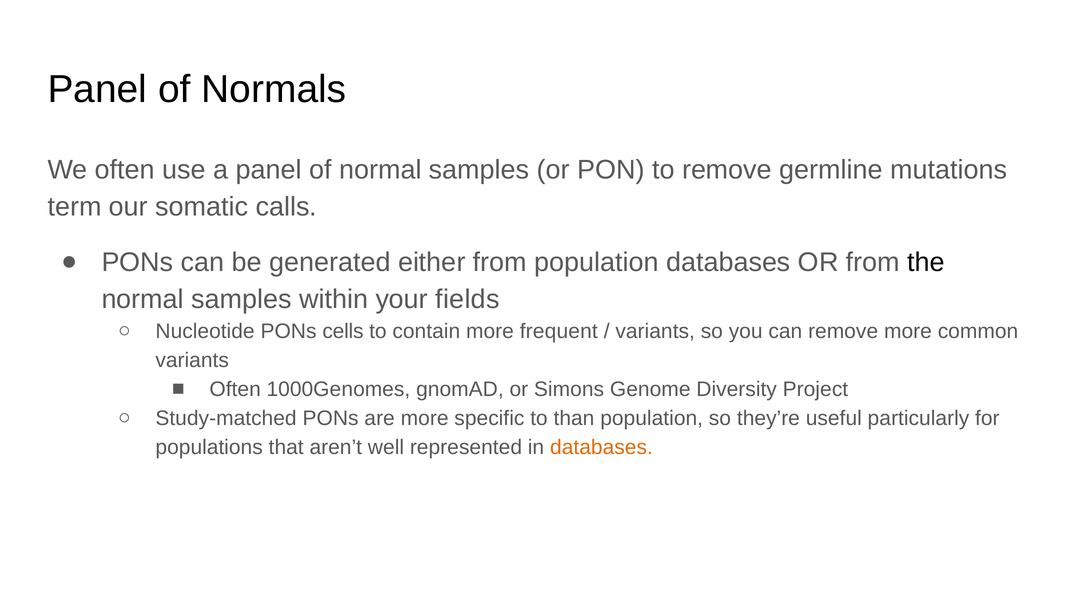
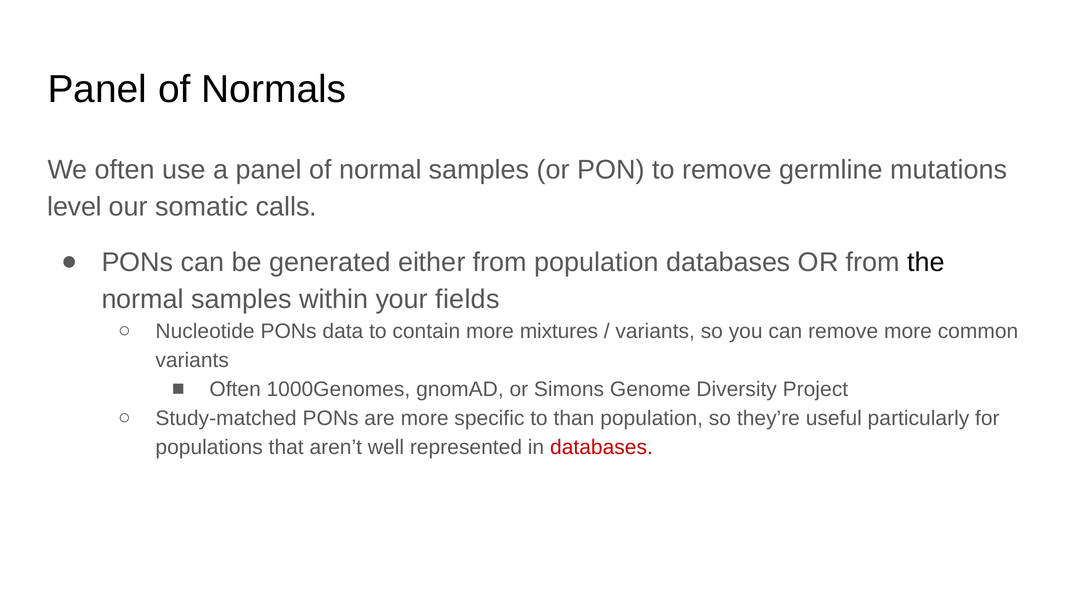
term: term -> level
cells: cells -> data
frequent: frequent -> mixtures
databases at (601, 448) colour: orange -> red
